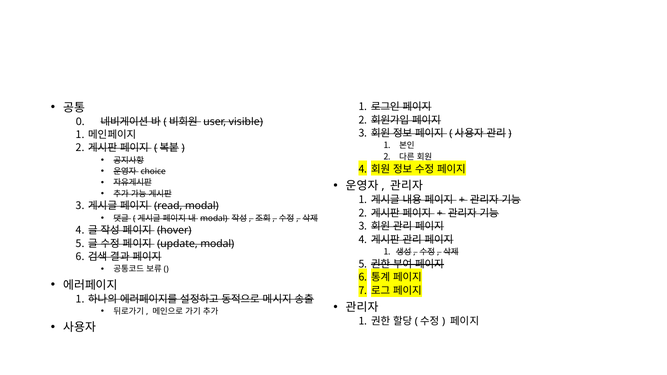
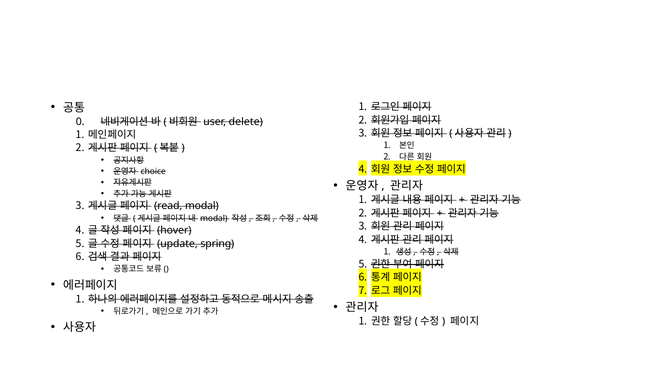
visible: visible -> delete
update modal: modal -> spring
